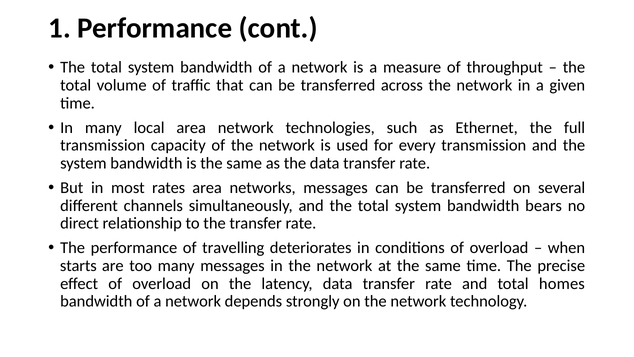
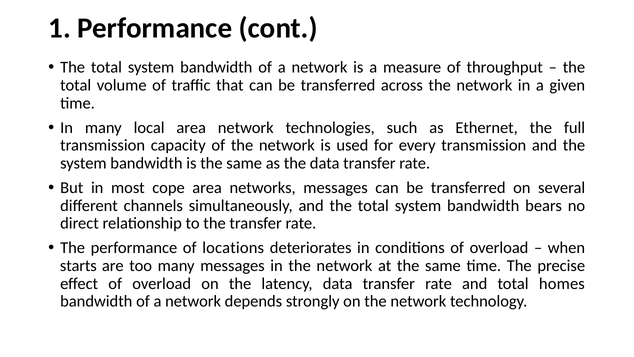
rates: rates -> cope
travelling: travelling -> locations
